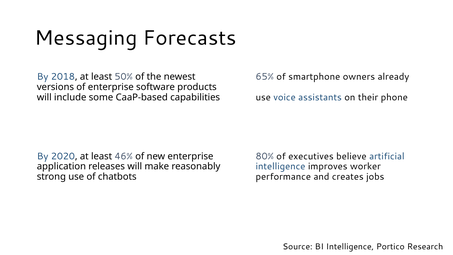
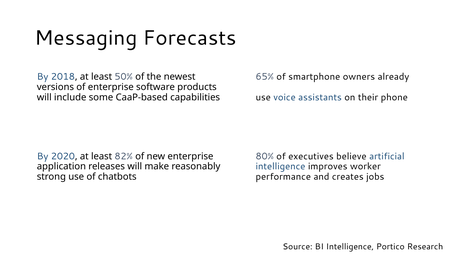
46%: 46% -> 82%
